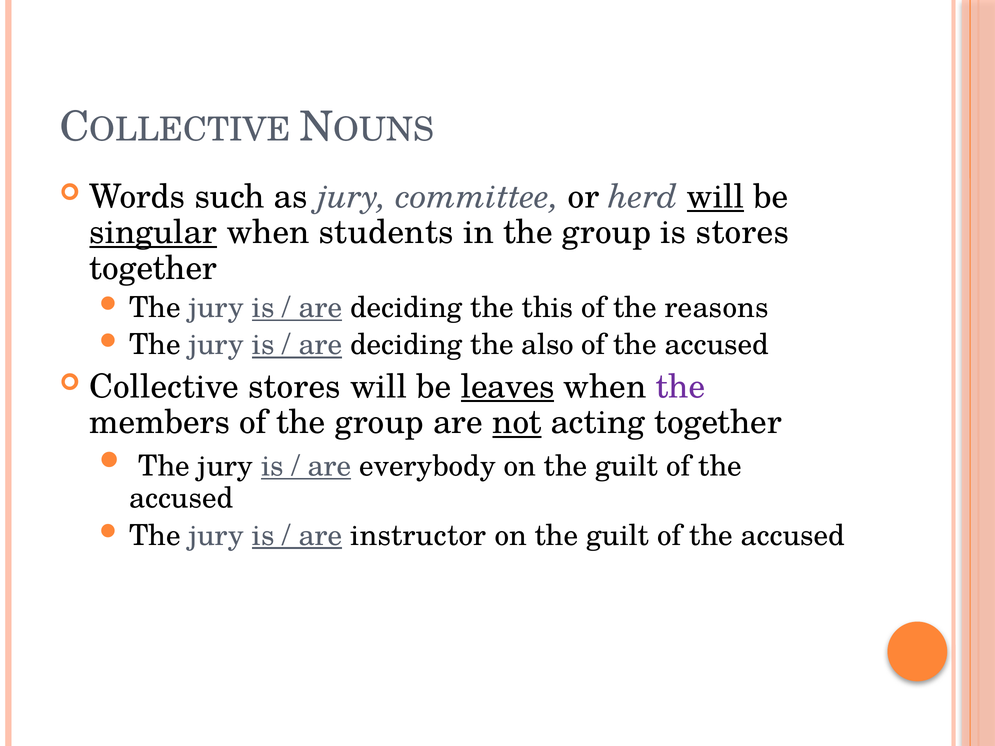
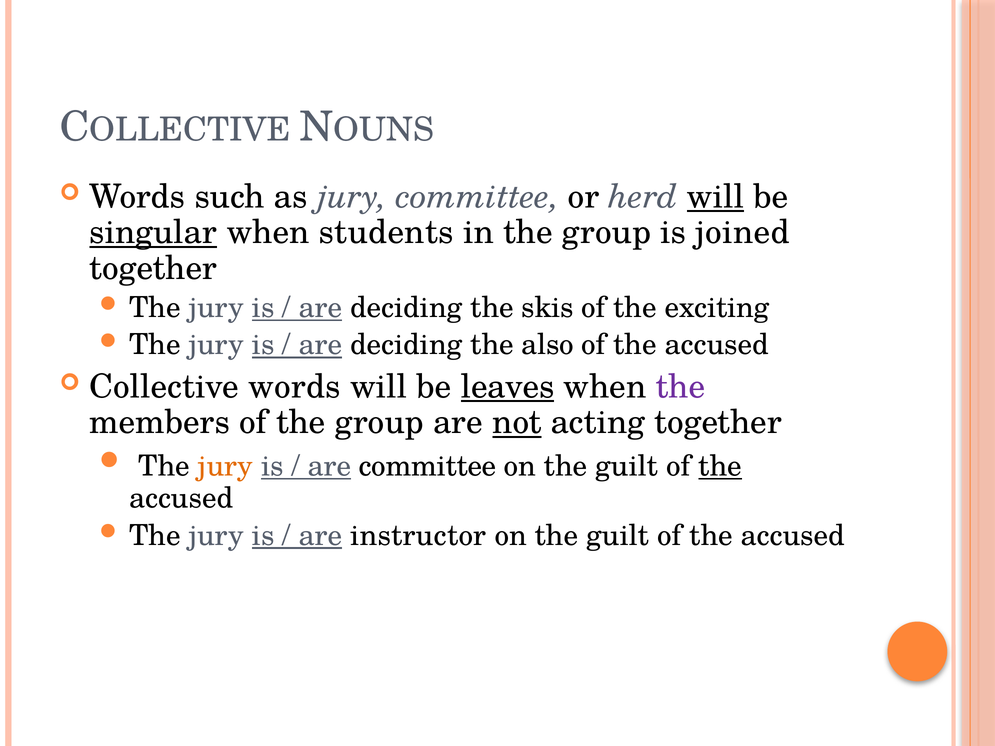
is stores: stores -> joined
this: this -> skis
reasons: reasons -> exciting
Collective stores: stores -> words
jury at (225, 466) colour: black -> orange
are everybody: everybody -> committee
the at (720, 466) underline: none -> present
